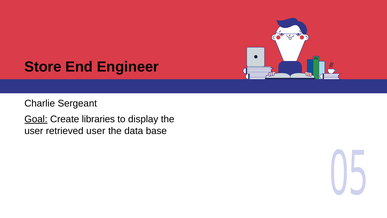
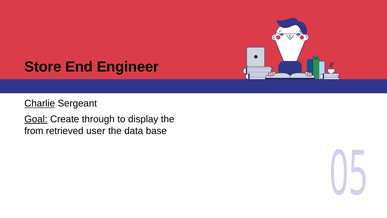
Charlie underline: none -> present
libraries: libraries -> through
user at (34, 131): user -> from
